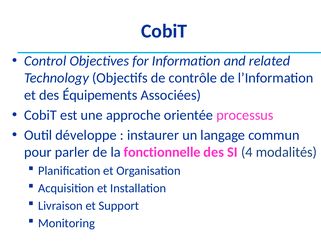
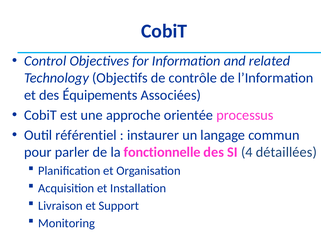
développe: développe -> référentiel
modalités: modalités -> détaillées
